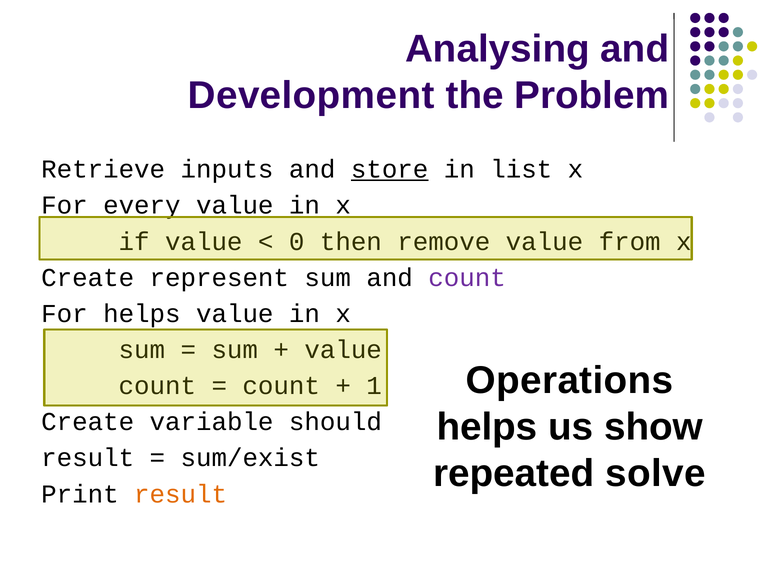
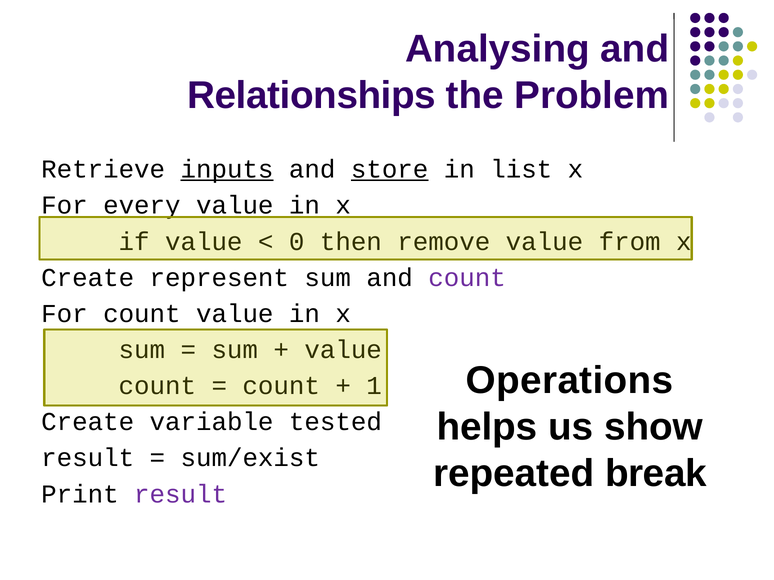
Development: Development -> Relationships
inputs underline: none -> present
For helps: helps -> count
should: should -> tested
solve: solve -> break
result at (181, 494) colour: orange -> purple
